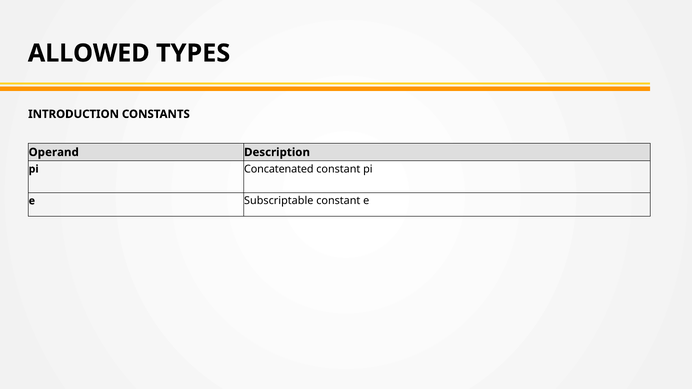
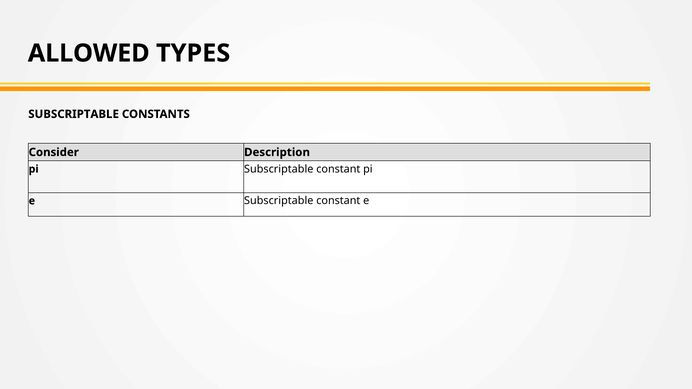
INTRODUCTION at (74, 114): INTRODUCTION -> SUBSCRIPTABLE
Operand: Operand -> Consider
pi Concatenated: Concatenated -> Subscriptable
